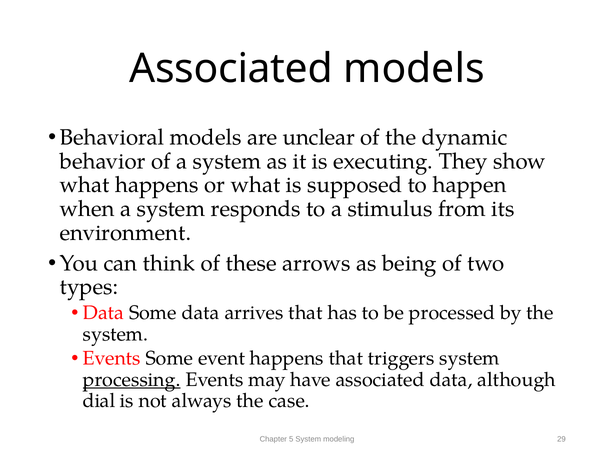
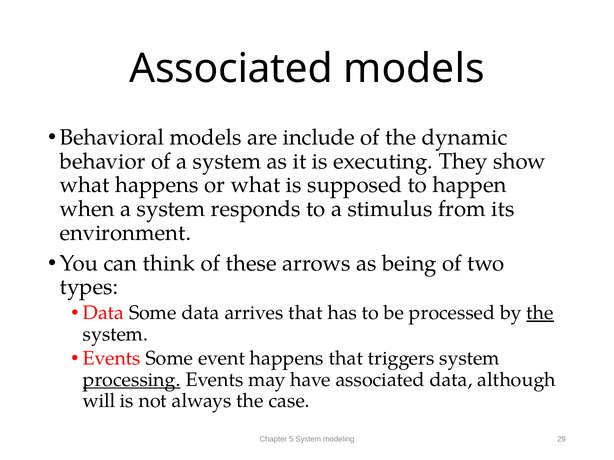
unclear: unclear -> include
the at (540, 313) underline: none -> present
dial: dial -> will
